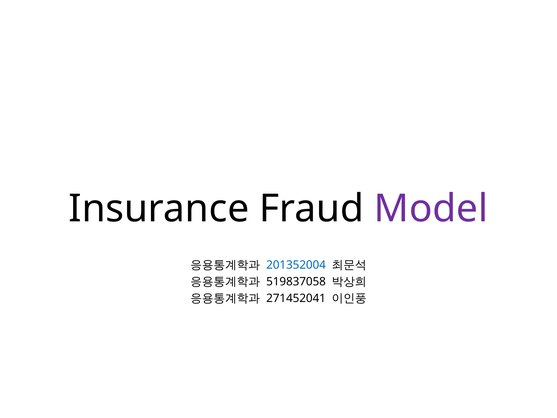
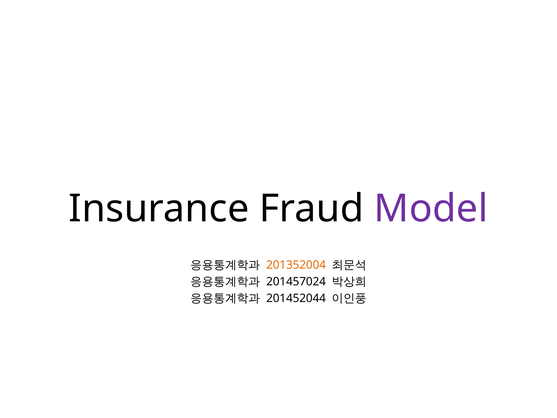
201352004 colour: blue -> orange
519837058: 519837058 -> 201457024
271452041: 271452041 -> 201452044
